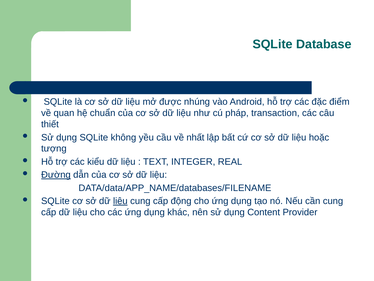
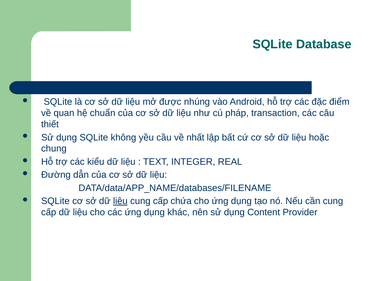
tượng: tượng -> chung
Đường underline: present -> none
động: động -> chứa
